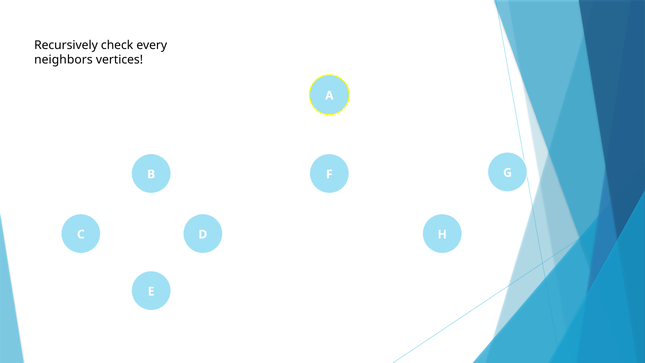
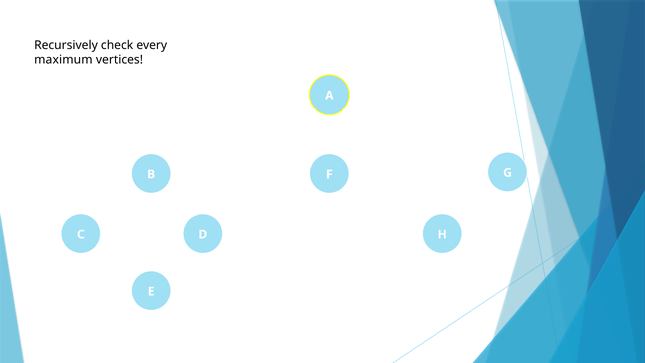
neighbors: neighbors -> maximum
